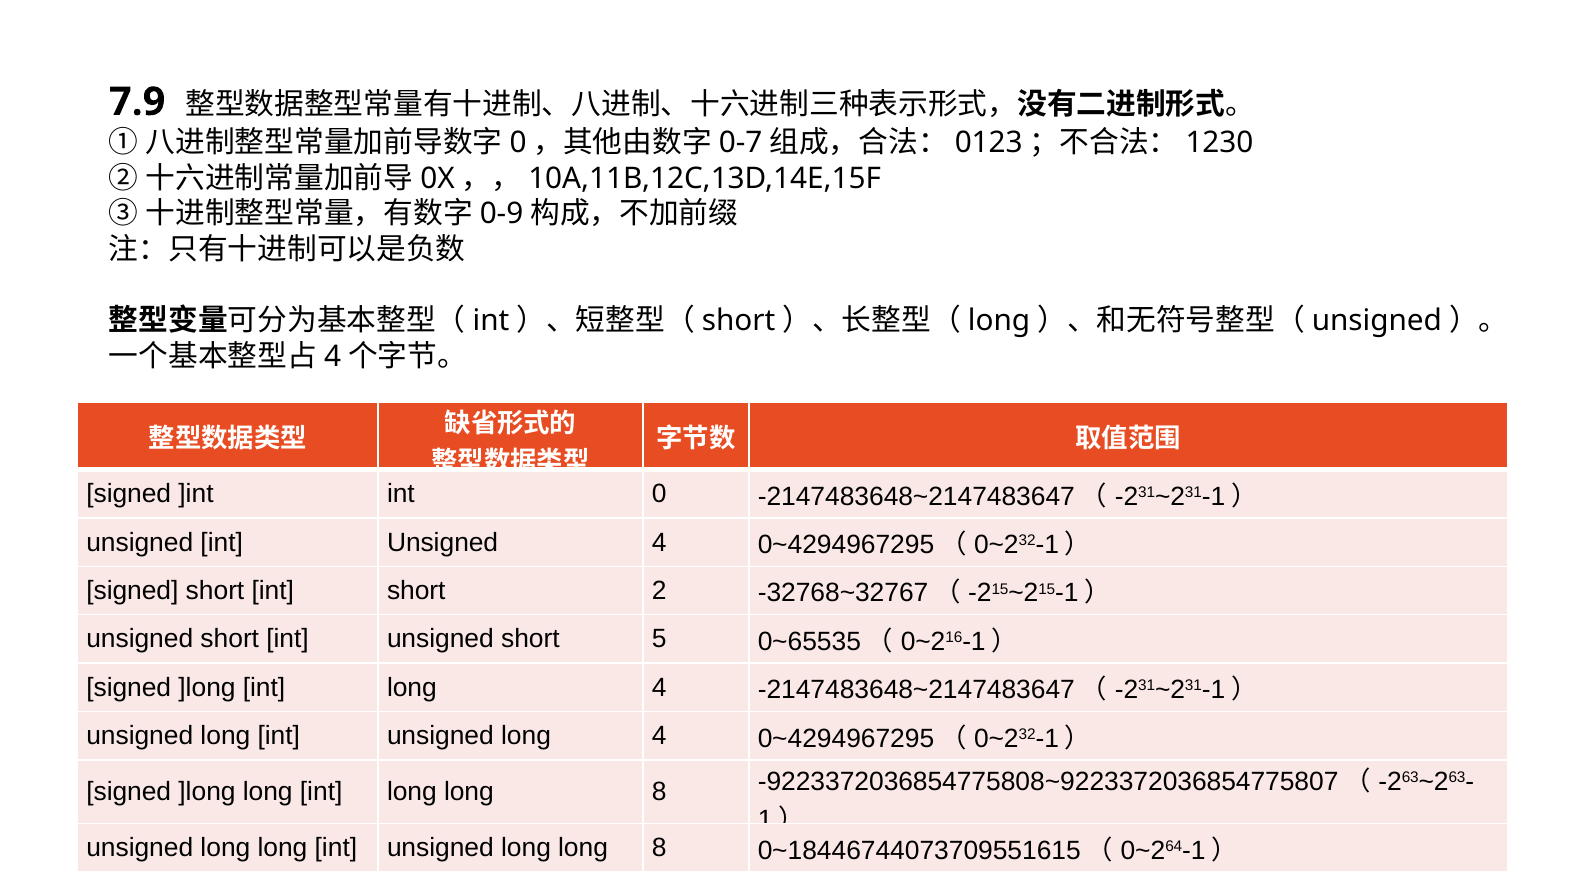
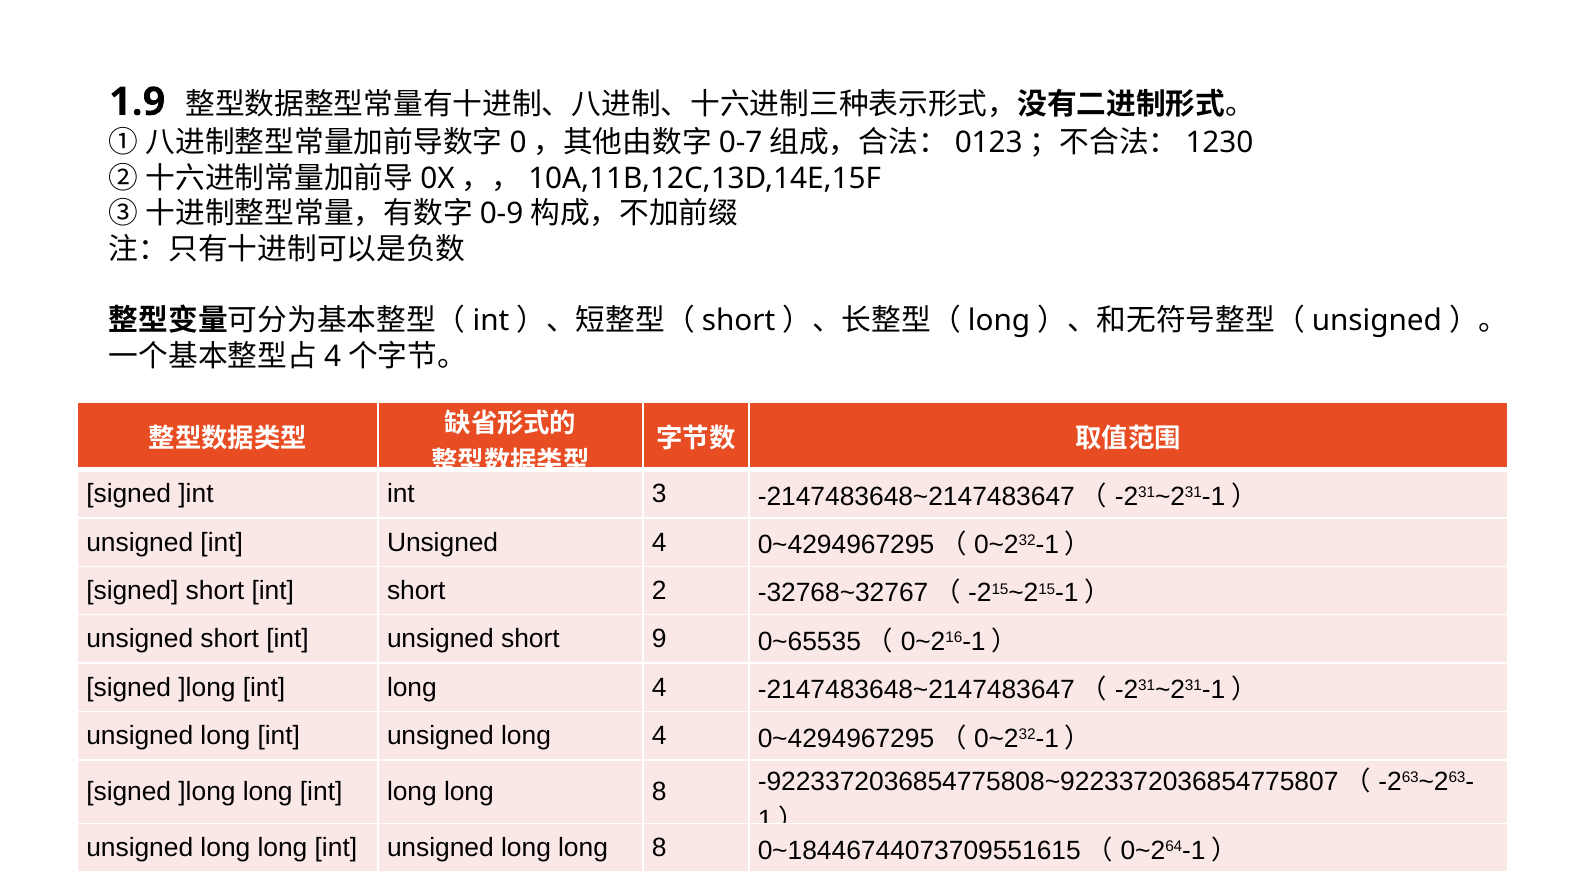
7.9: 7.9 -> 1.9
0: 0 -> 3
5: 5 -> 9
